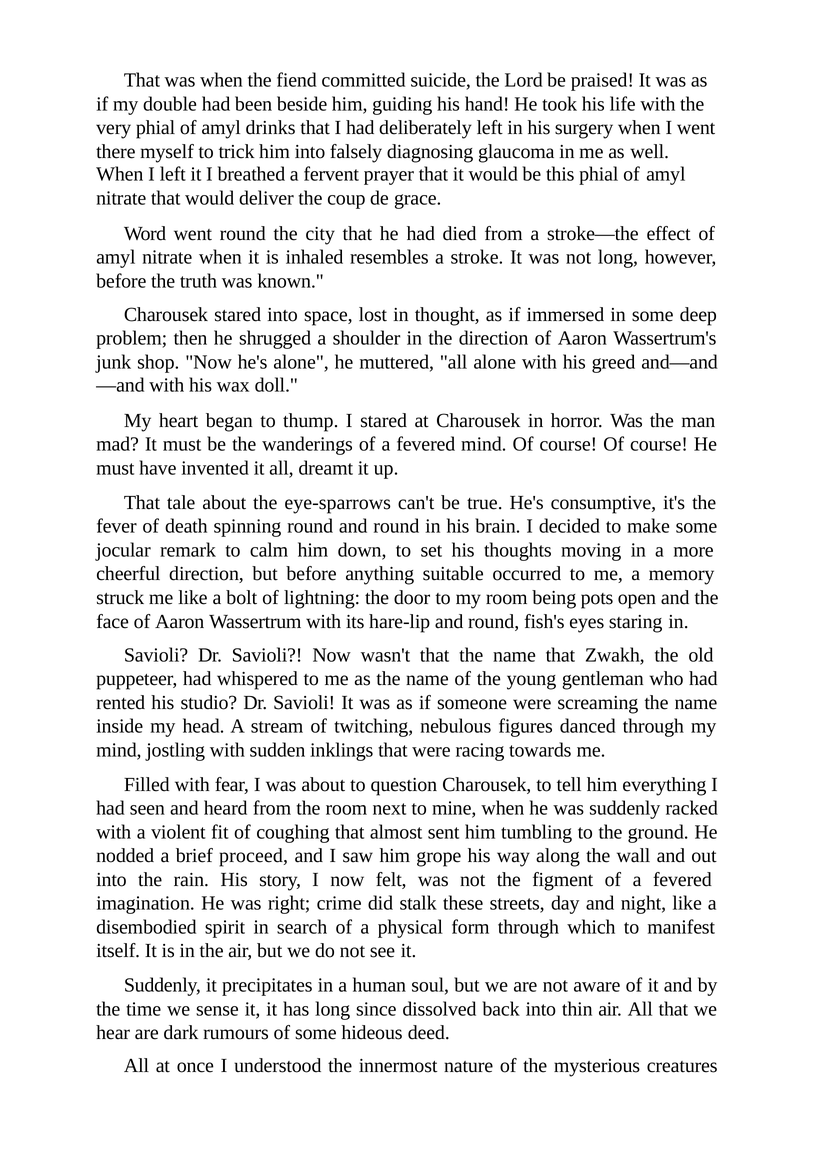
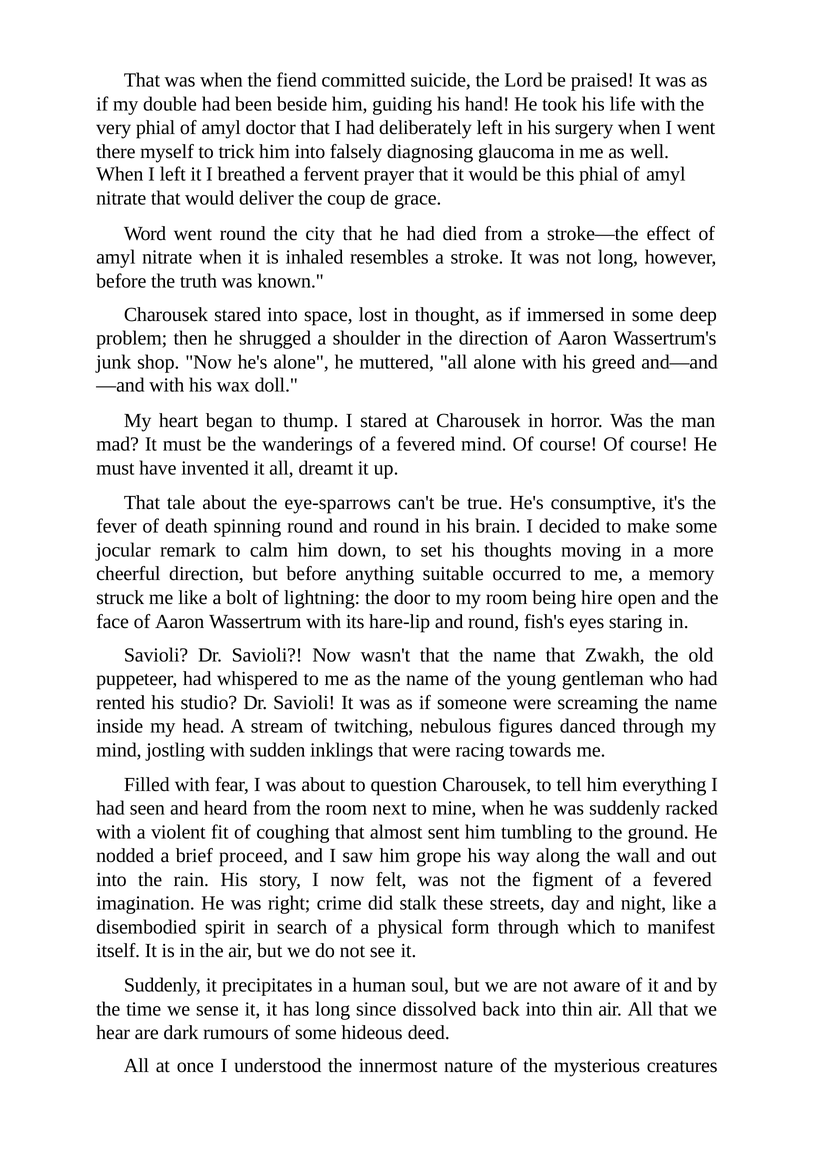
drinks: drinks -> doctor
pots: pots -> hire
